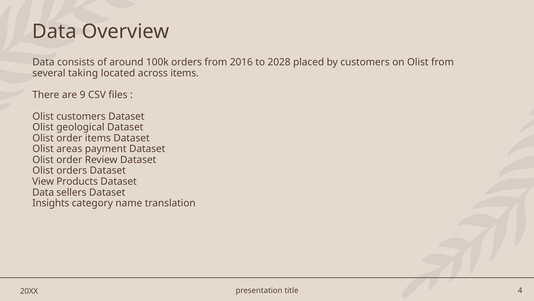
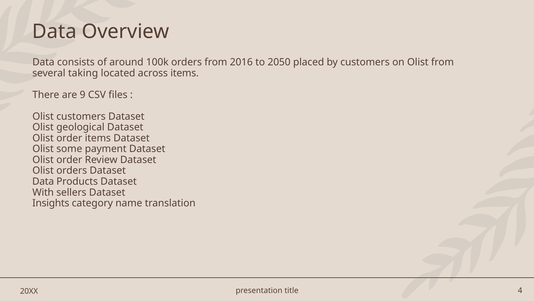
2028: 2028 -> 2050
areas: areas -> some
View at (43, 181): View -> Data
Data at (43, 192): Data -> With
